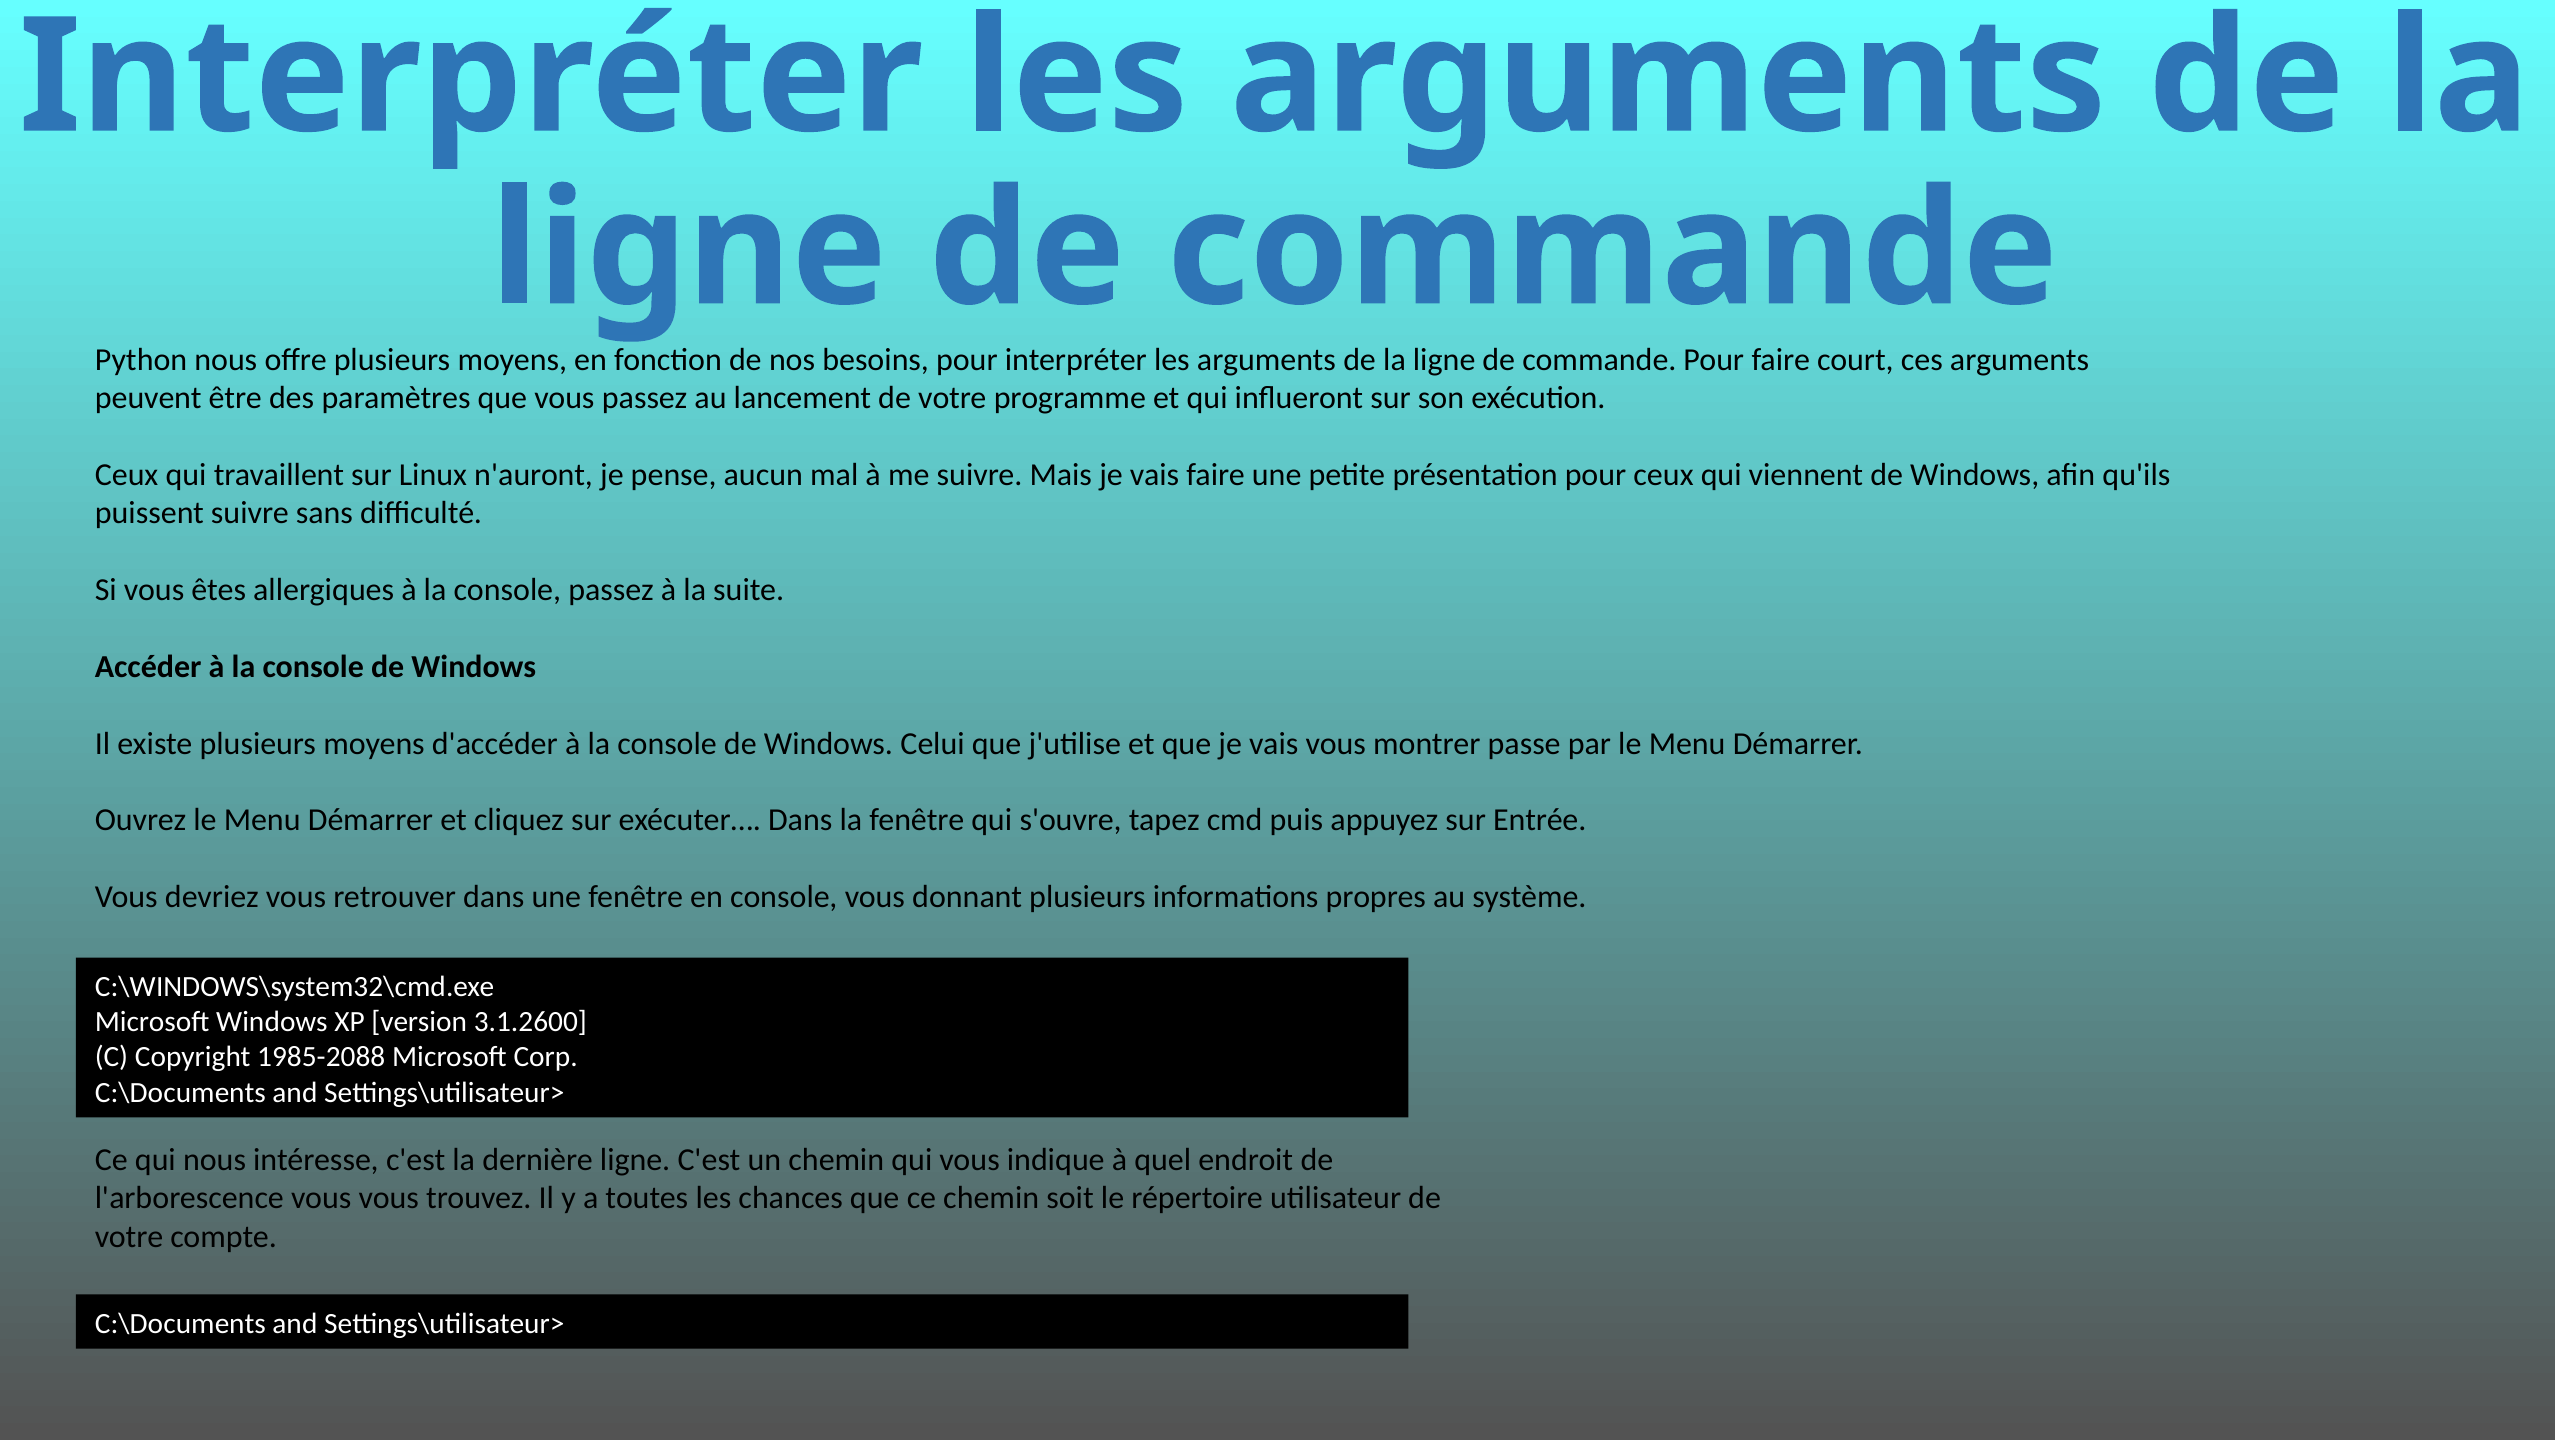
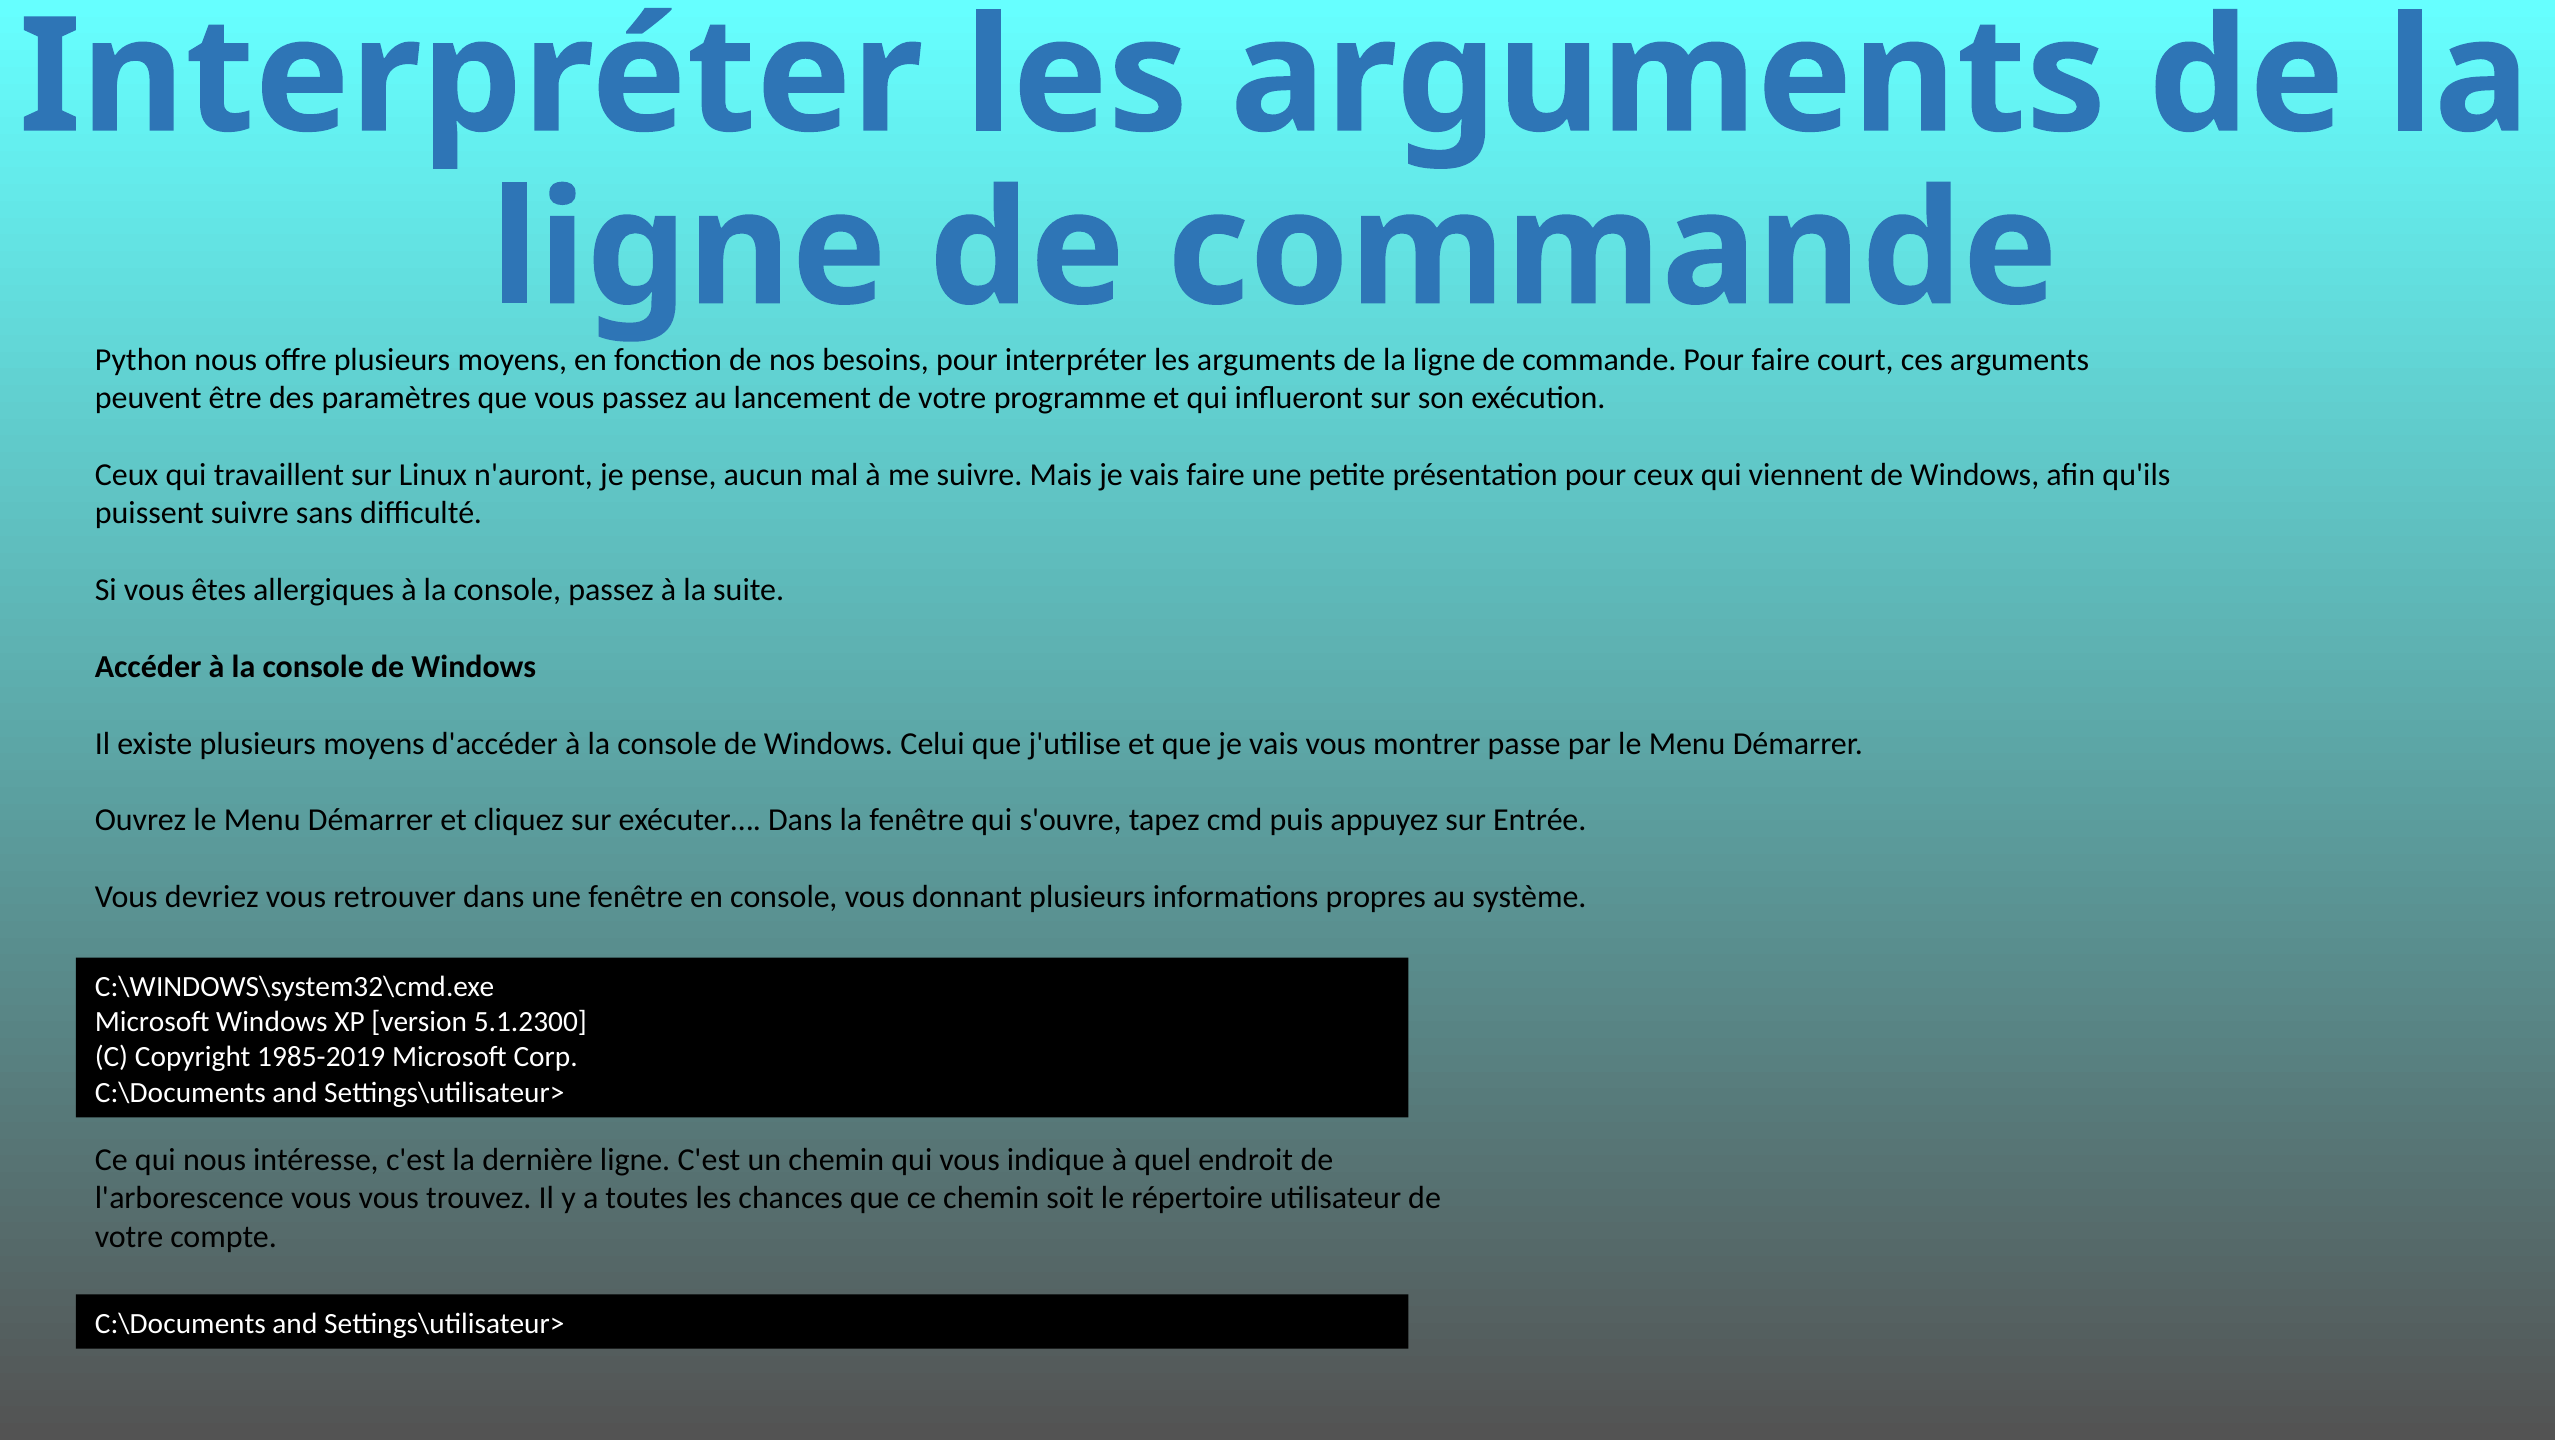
3.1.2600: 3.1.2600 -> 5.1.2300
1985-2088: 1985-2088 -> 1985-2019
